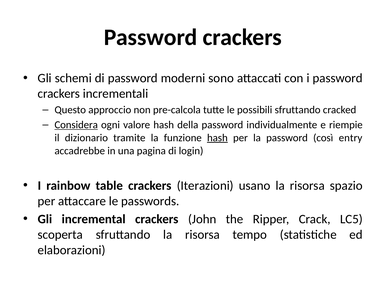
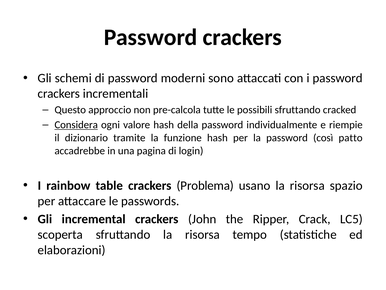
hash at (217, 138) underline: present -> none
entry: entry -> patto
Iterazioni: Iterazioni -> Problema
